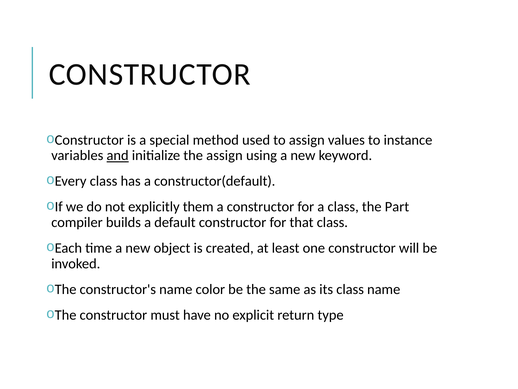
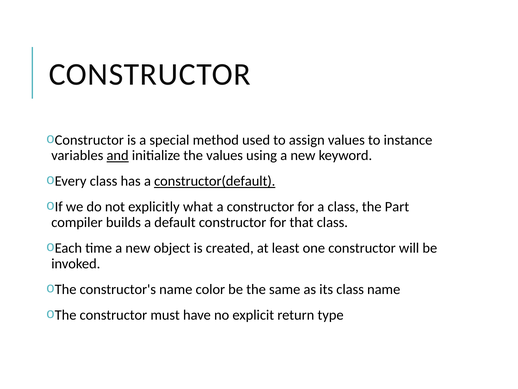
the assign: assign -> values
constructor(default underline: none -> present
them: them -> what
